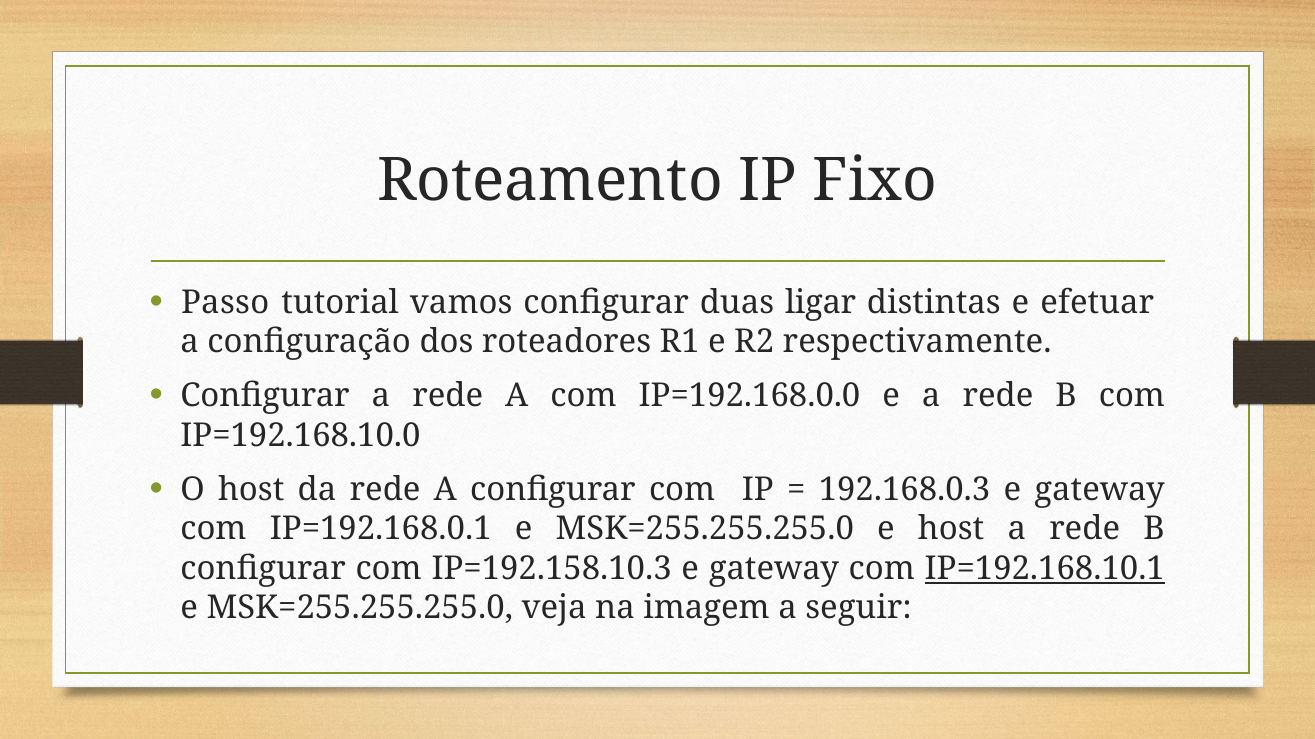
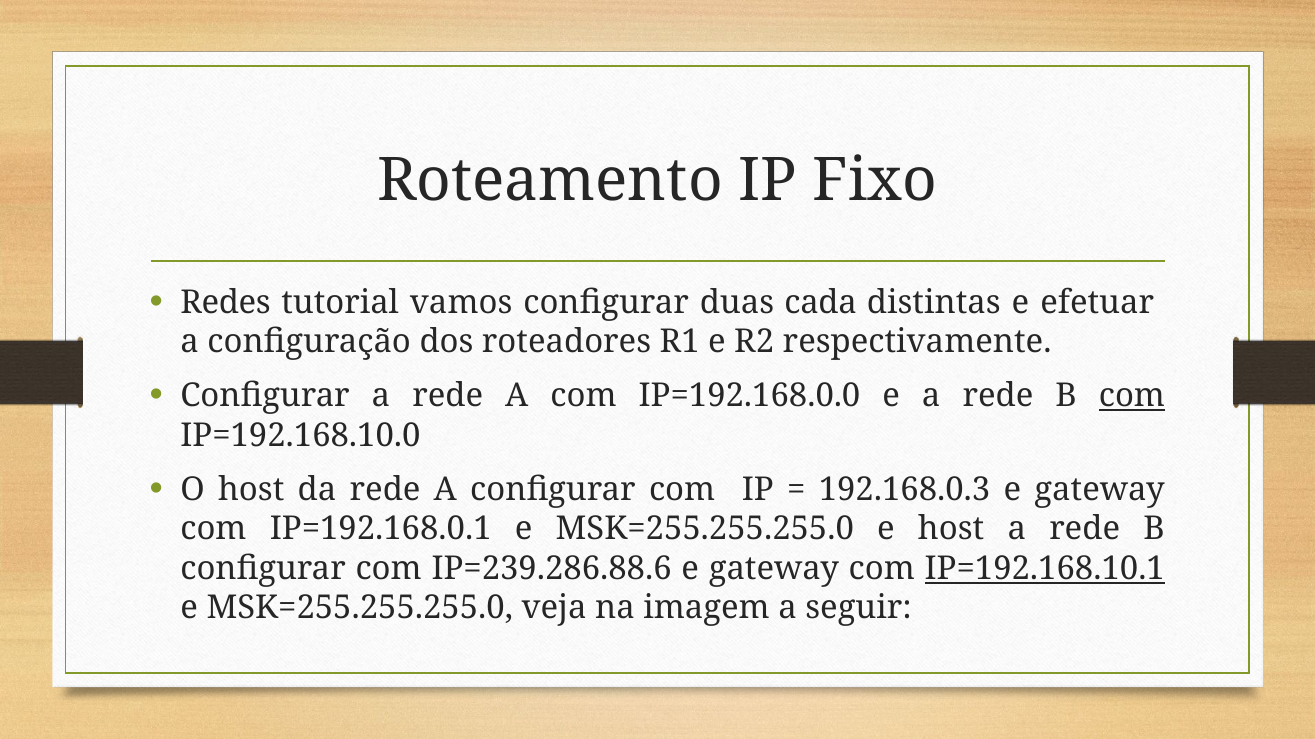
Passo: Passo -> Redes
ligar: ligar -> cada
com at (1132, 396) underline: none -> present
IP=192.158.10.3: IP=192.158.10.3 -> IP=239.286.88.6
